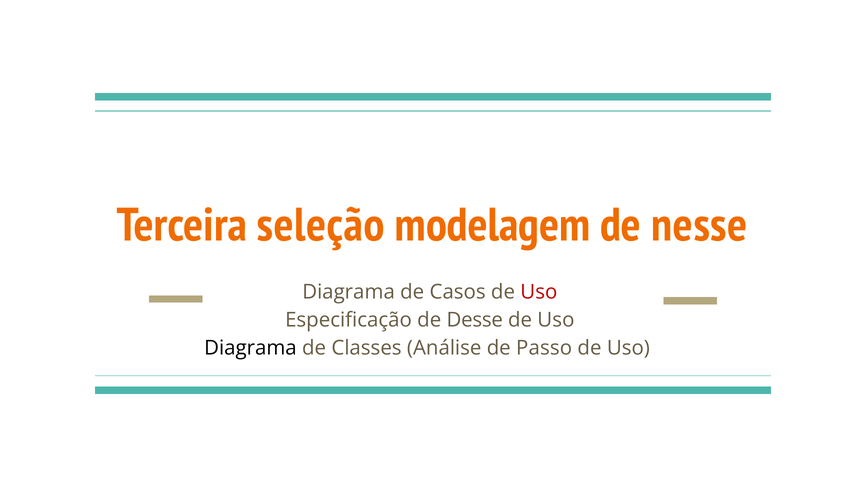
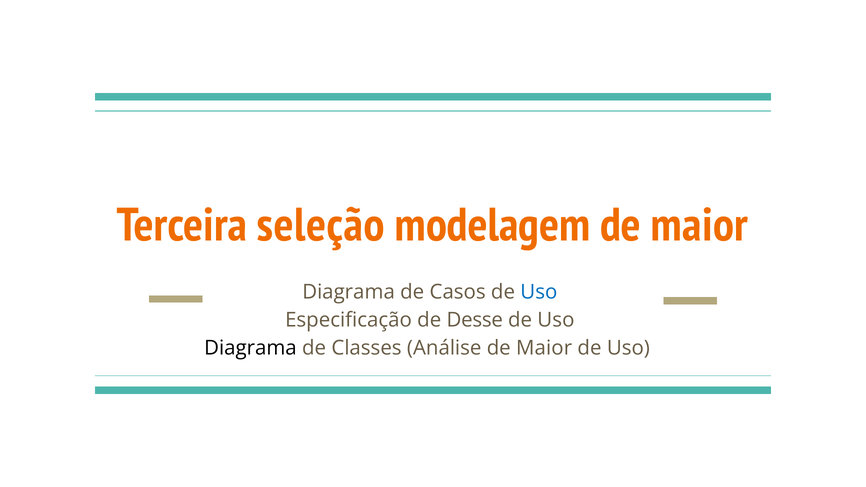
modelagem de nesse: nesse -> maior
Uso at (539, 292) colour: red -> blue
Análise de Passo: Passo -> Maior
